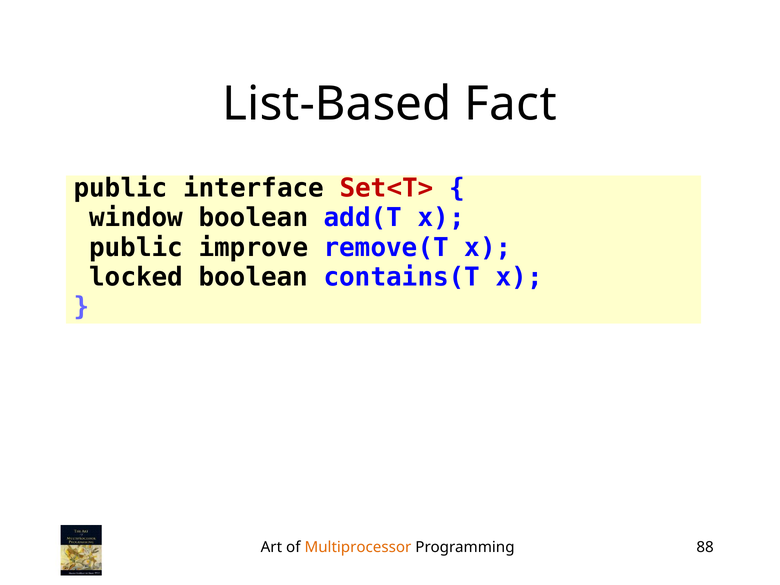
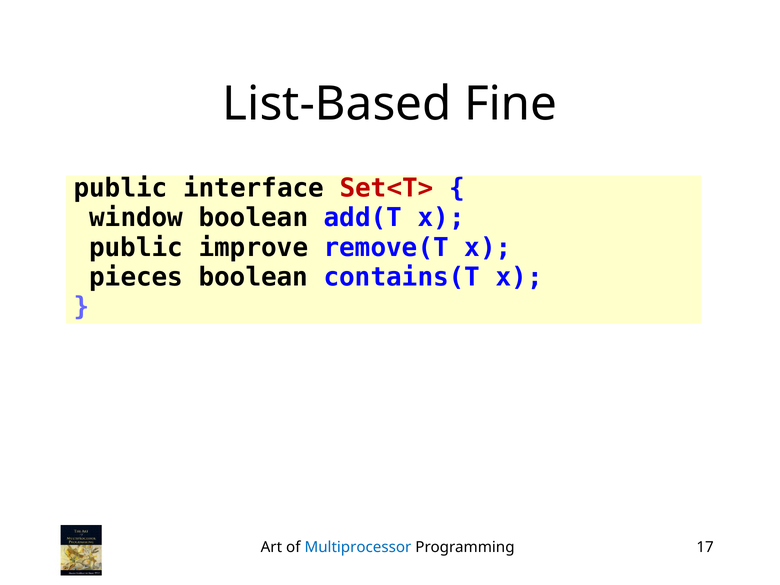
Fact: Fact -> Fine
locked: locked -> pieces
Multiprocessor colour: orange -> blue
88: 88 -> 17
